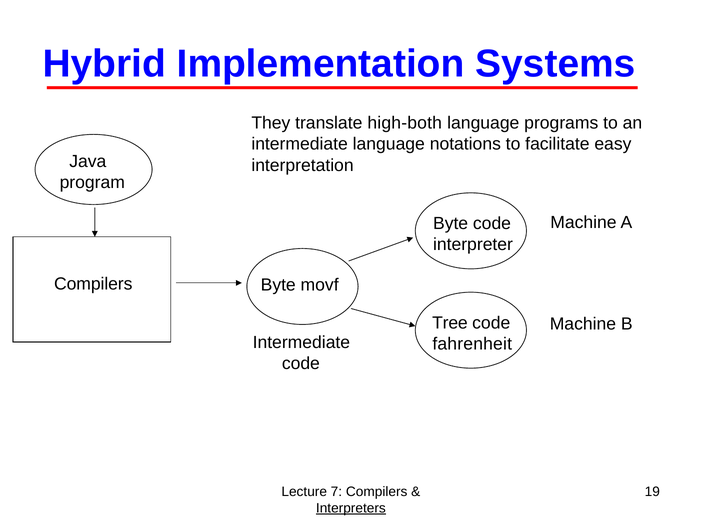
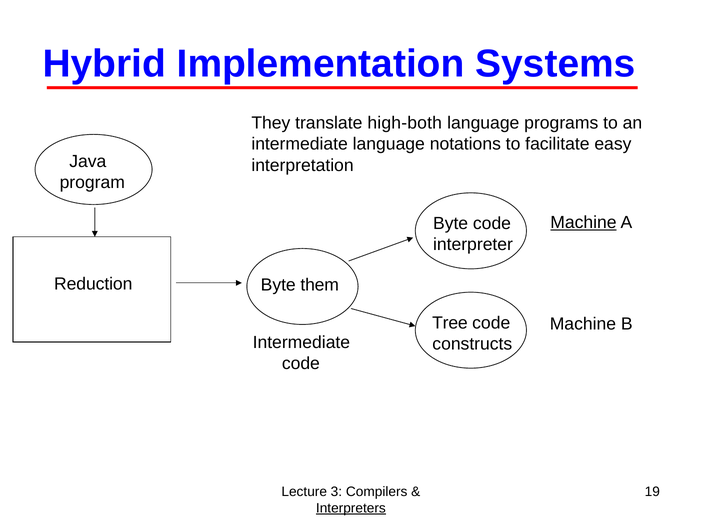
Machine at (583, 223) underline: none -> present
Compilers at (93, 284): Compilers -> Reduction
movf: movf -> them
fahrenheit: fahrenheit -> constructs
7: 7 -> 3
